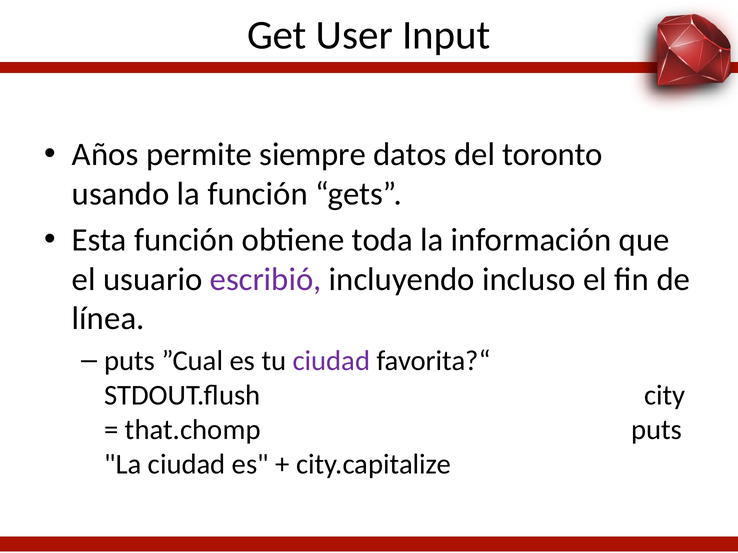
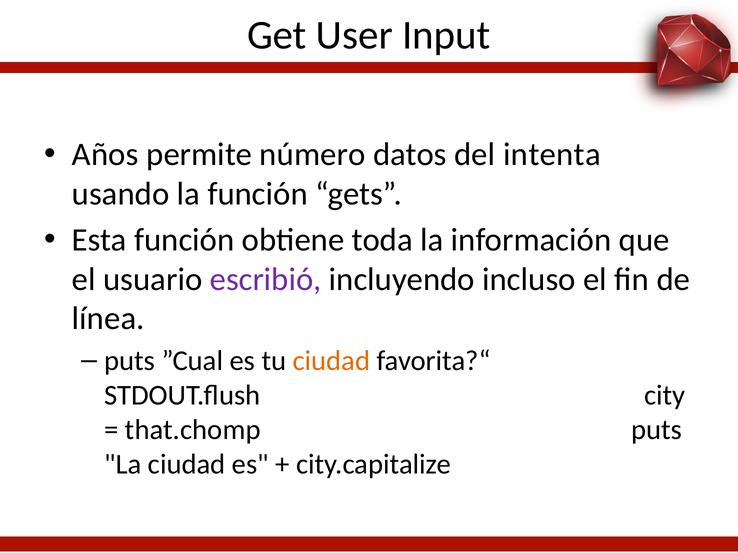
siempre: siempre -> número
toronto: toronto -> intenta
ciudad at (331, 361) colour: purple -> orange
